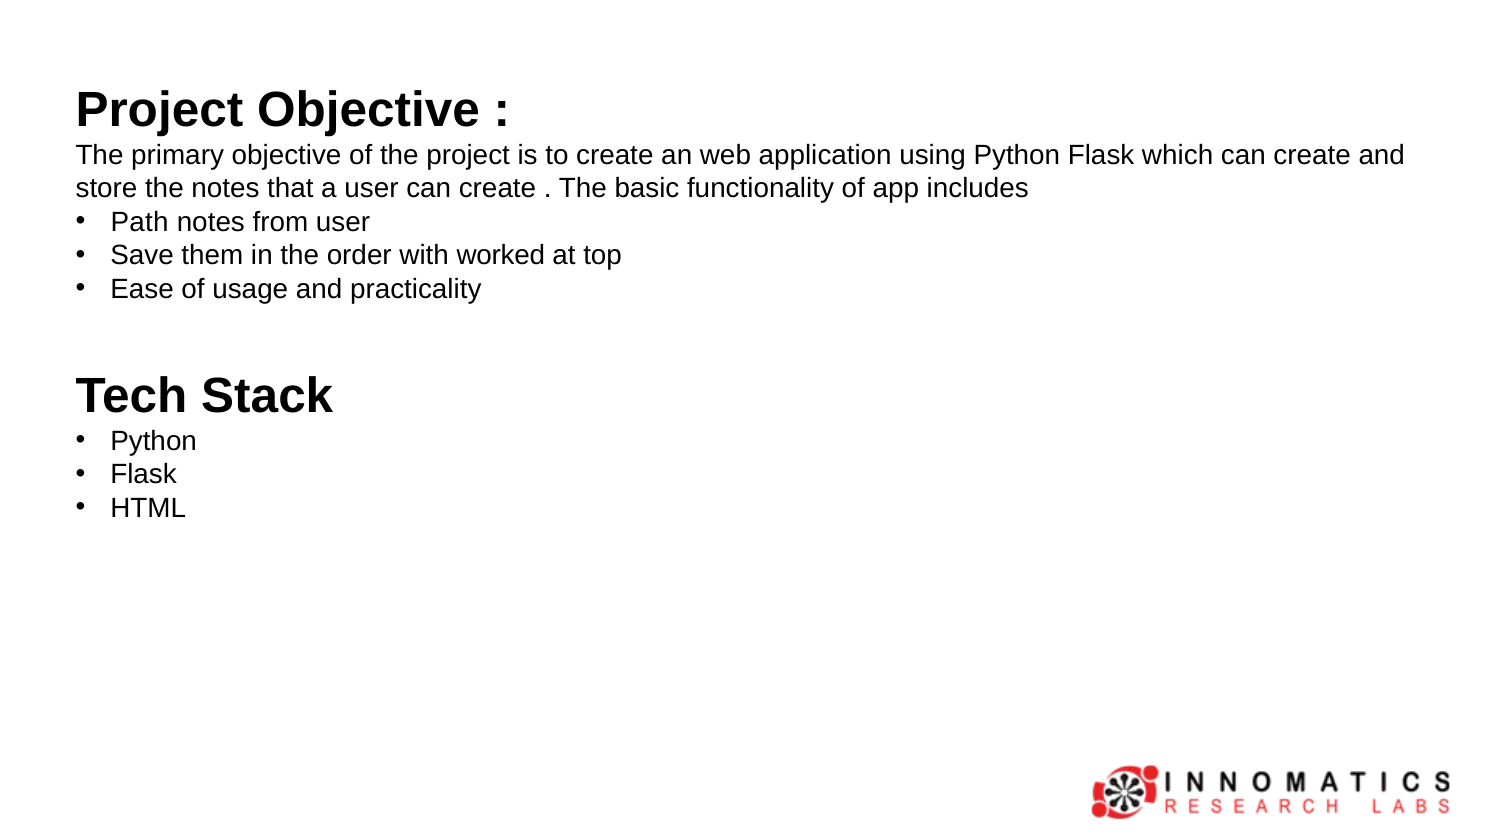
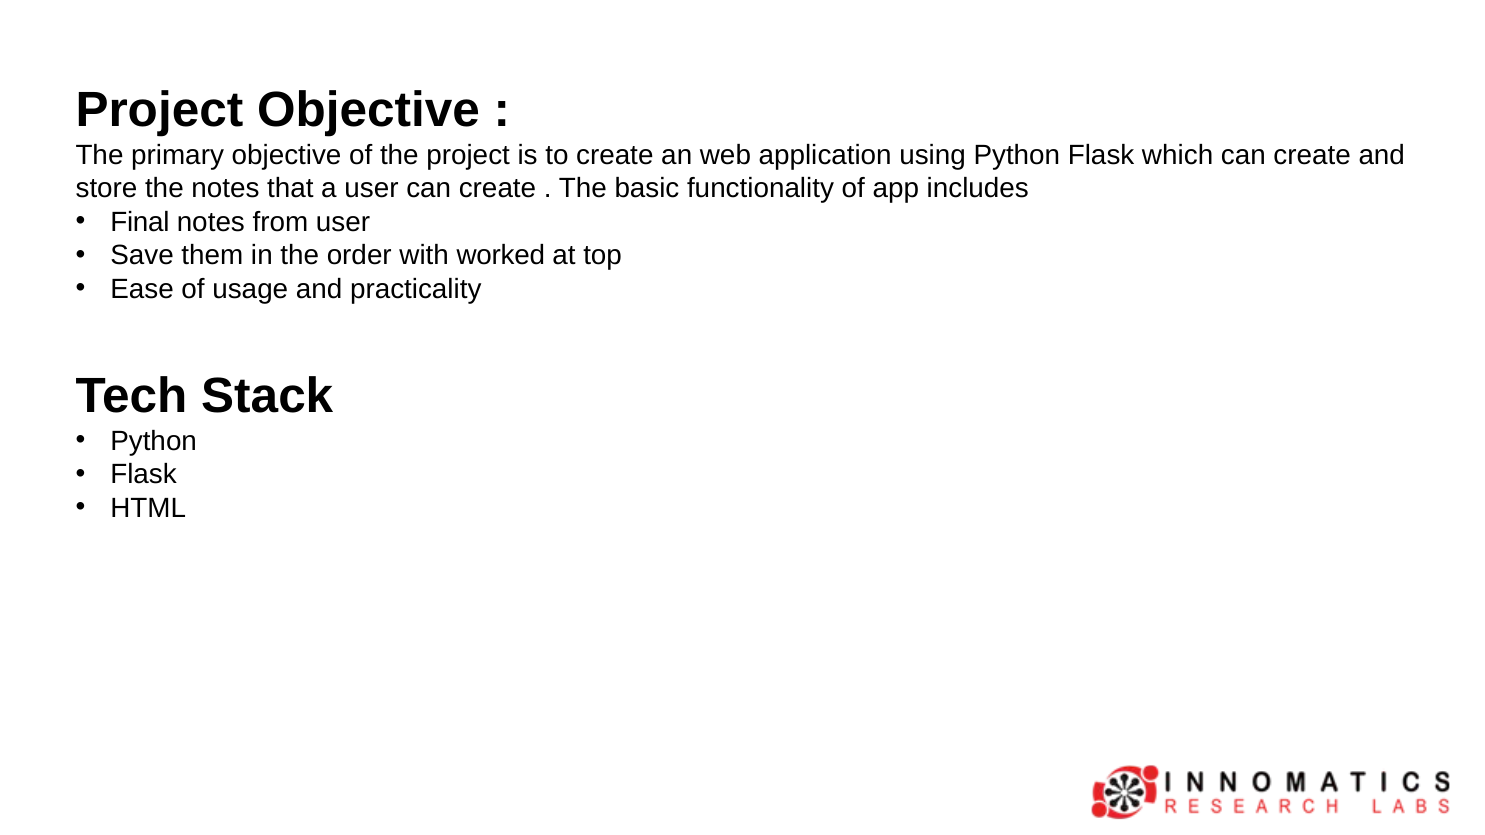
Path: Path -> Final
